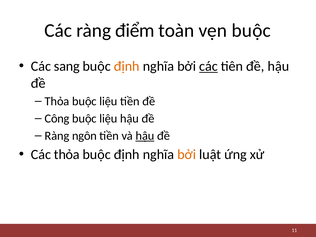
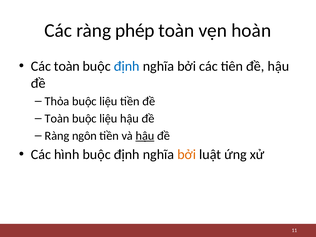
điểm: điểm -> phép
vẹn buộc: buộc -> hoàn
Các sang: sang -> toàn
định at (127, 66) colour: orange -> blue
các at (208, 66) underline: present -> none
Công at (57, 119): Công -> Toàn
Các thỏa: thỏa -> hình
